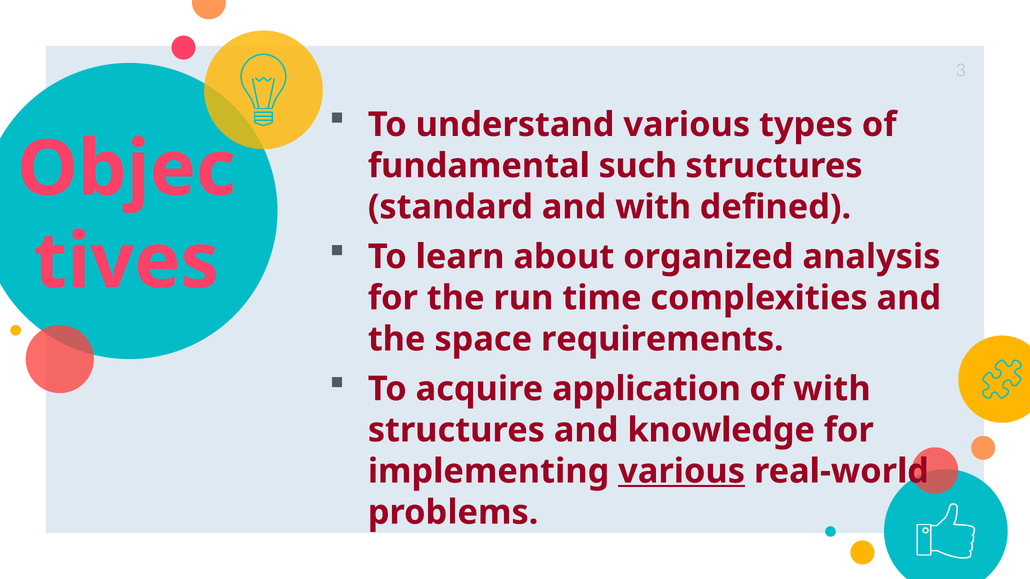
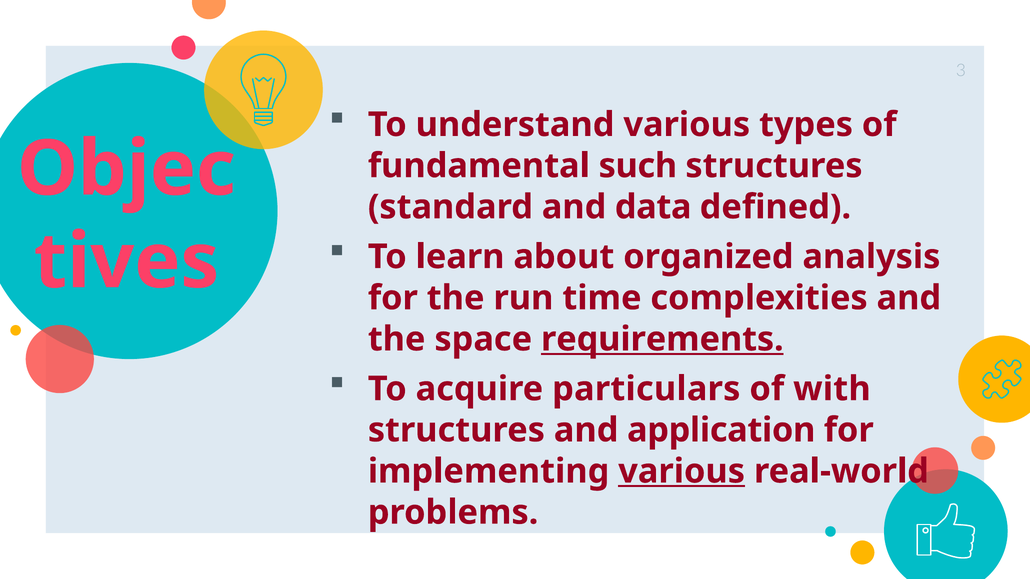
and with: with -> data
requirements underline: none -> present
application: application -> particulars
knowledge: knowledge -> application
